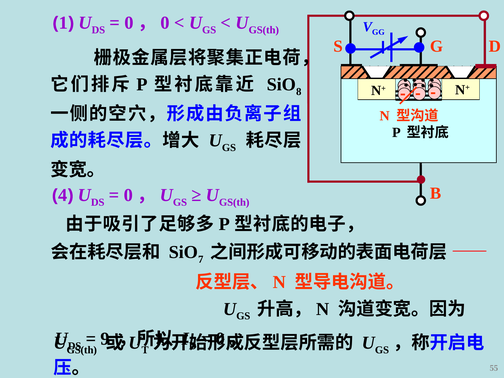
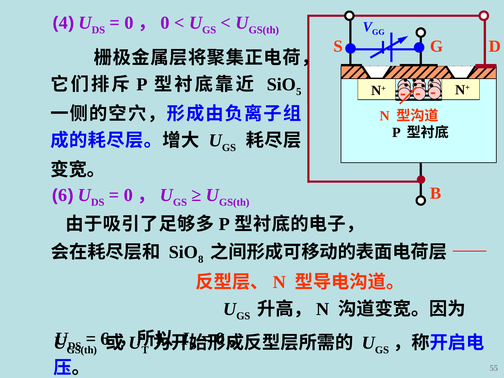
1: 1 -> 4
8: 8 -> 5
4 at (63, 195): 4 -> 6
7: 7 -> 8
9 at (105, 339): 9 -> 6
